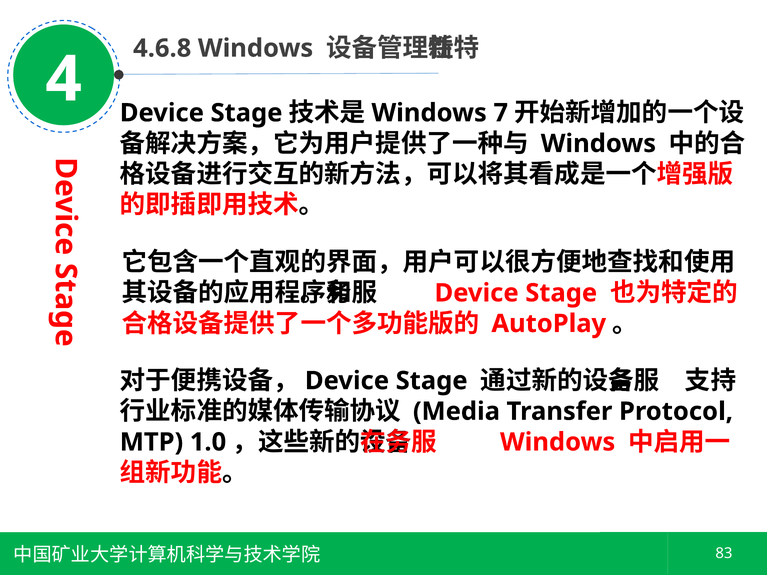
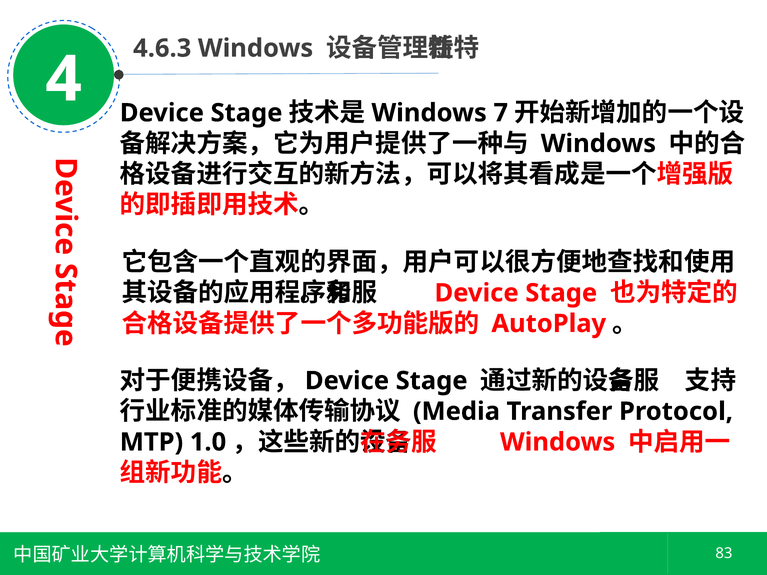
4.6.8: 4.6.8 -> 4.6.3
